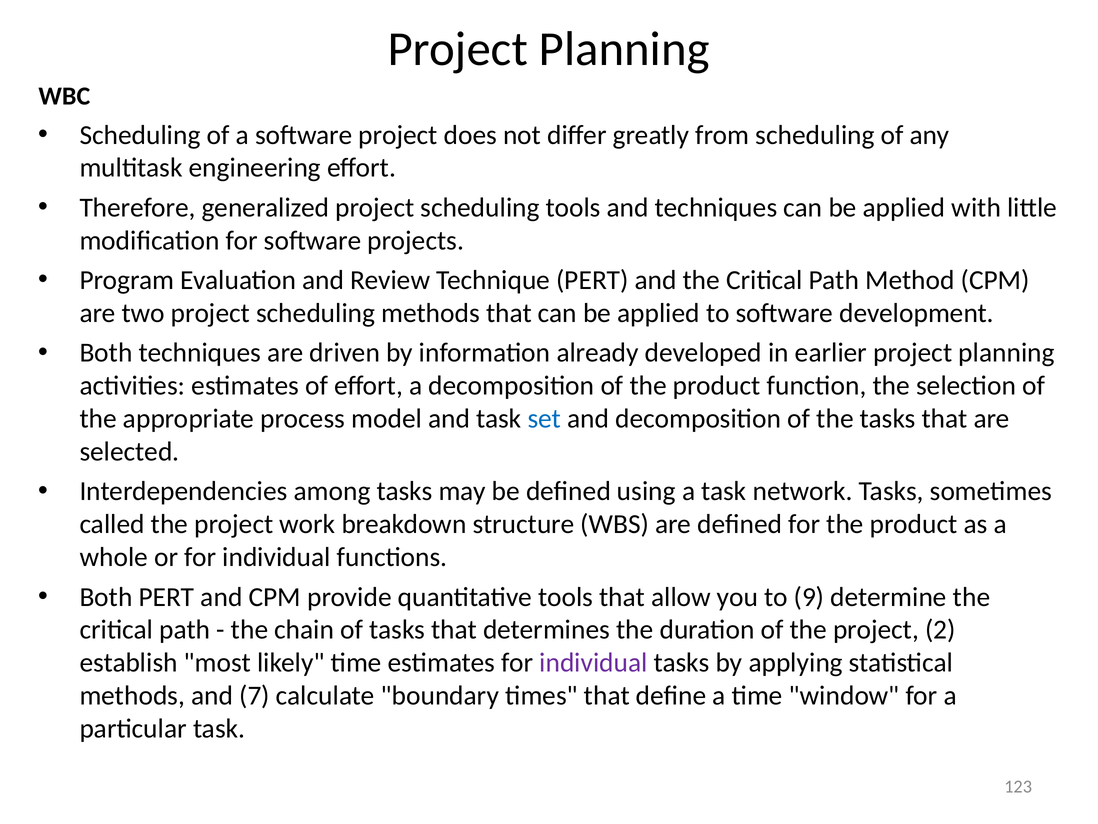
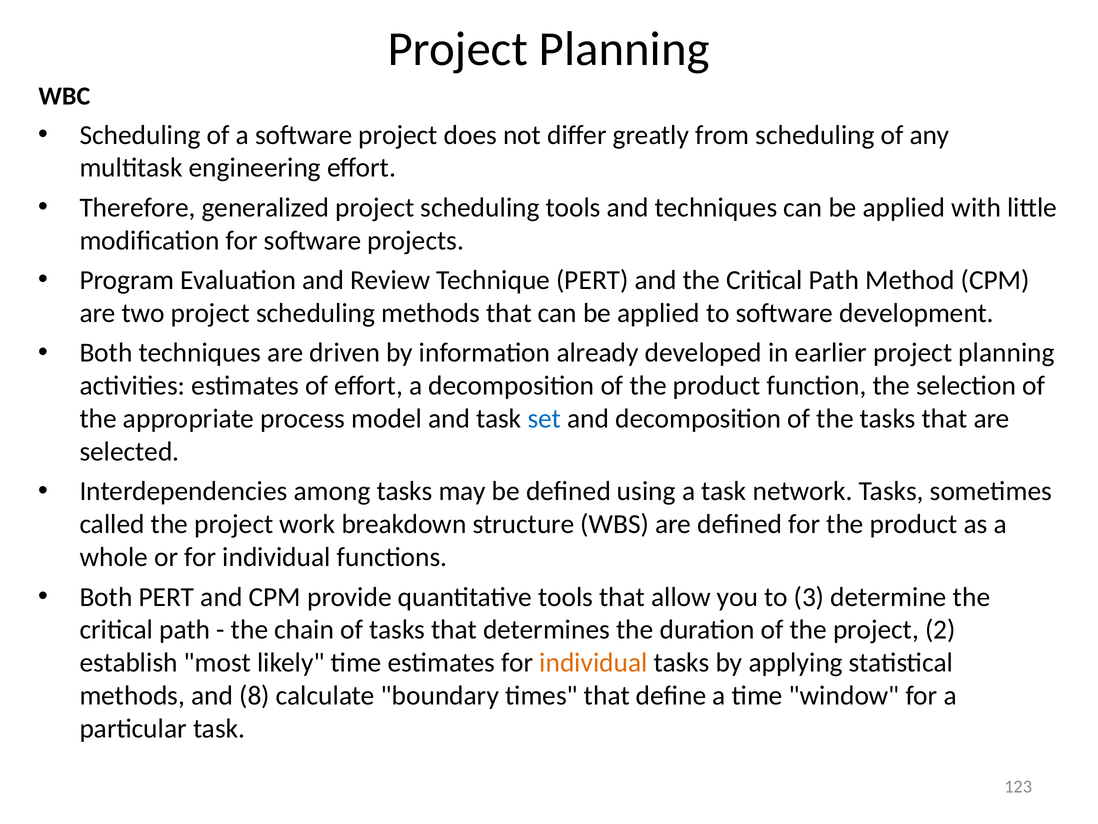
9: 9 -> 3
individual at (594, 662) colour: purple -> orange
7: 7 -> 8
